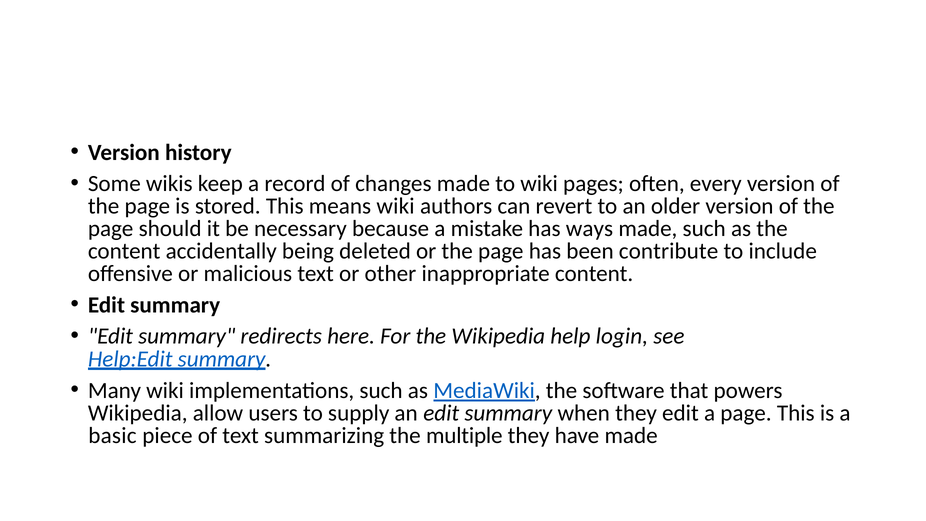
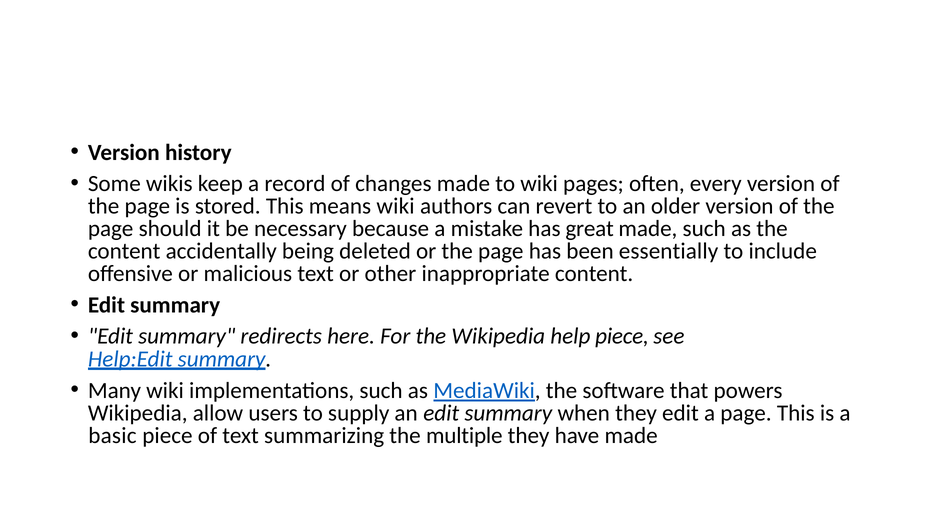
ways: ways -> great
contribute: contribute -> essentially
help login: login -> piece
